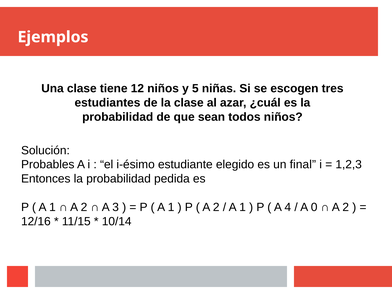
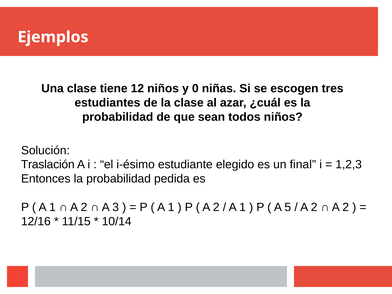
5: 5 -> 0
Probables: Probables -> Traslación
4: 4 -> 5
0 at (314, 207): 0 -> 2
